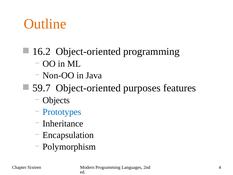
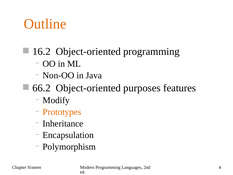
59.7: 59.7 -> 66.2
Objects: Objects -> Modify
Prototypes colour: blue -> orange
